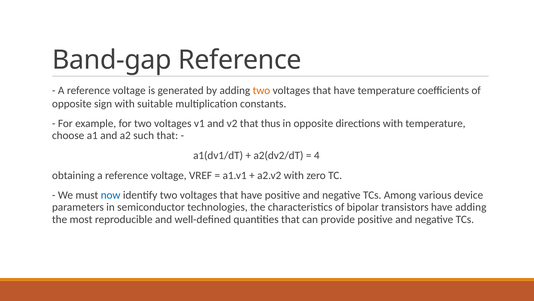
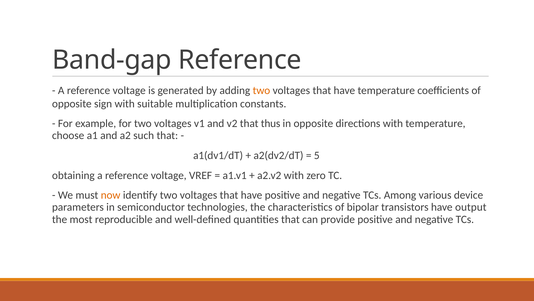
4: 4 -> 5
now colour: blue -> orange
have adding: adding -> output
